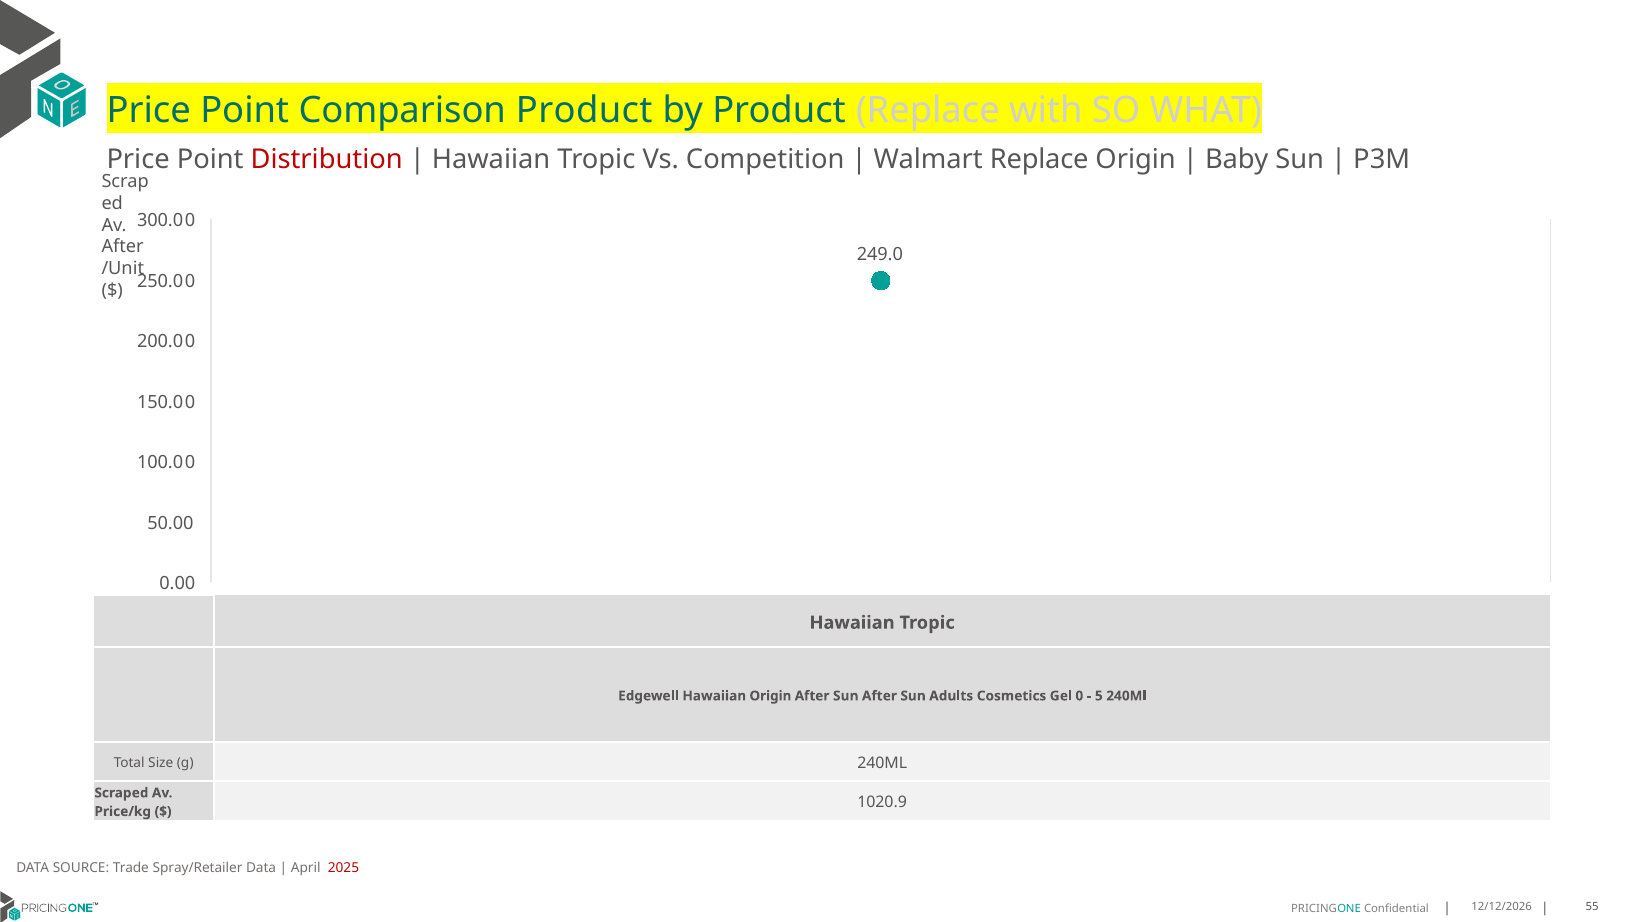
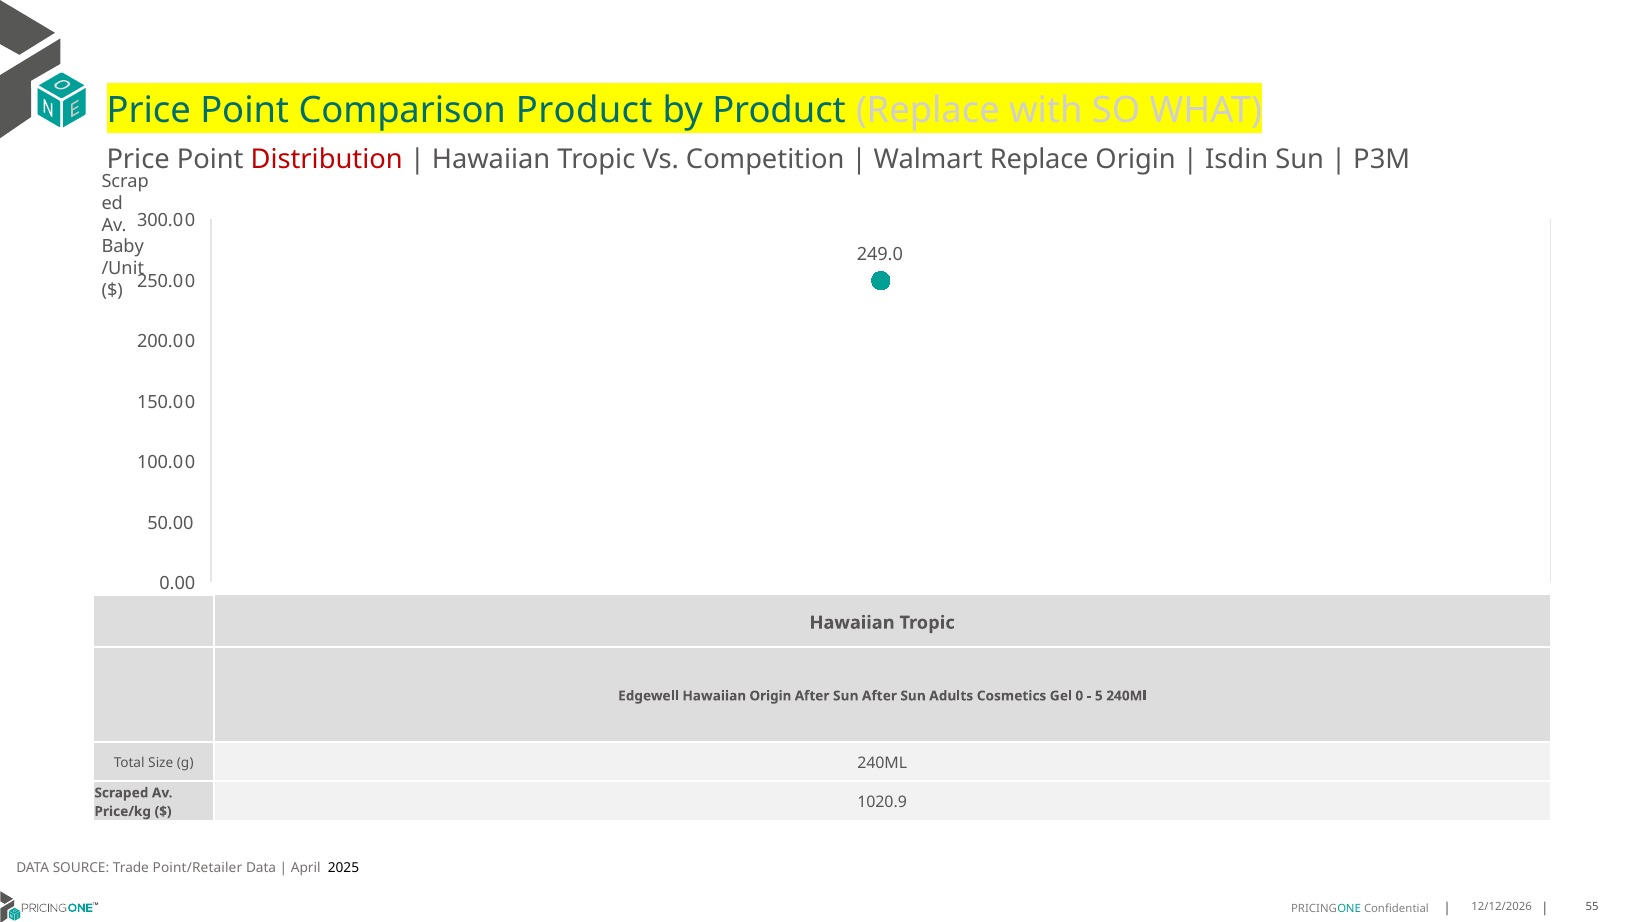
Baby: Baby -> Isdin
After at (123, 247): After -> Baby
Spray/Retailer: Spray/Retailer -> Point/Retailer
2025 colour: red -> black
